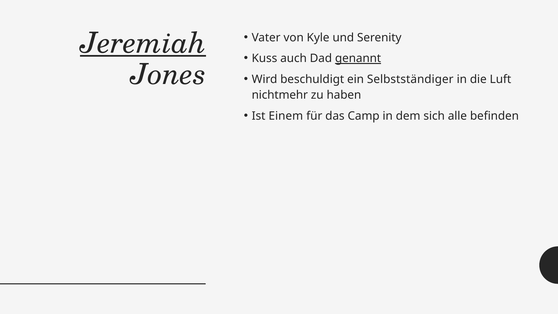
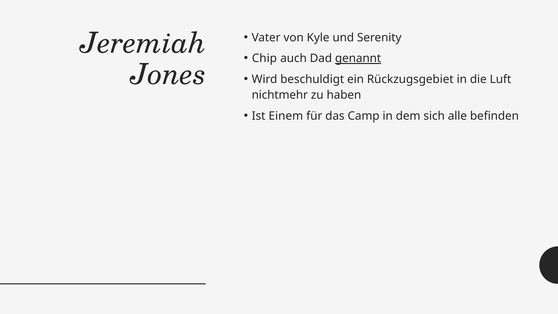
Jeremiah underline: present -> none
Kuss: Kuss -> Chip
Selbstständiger: Selbstständiger -> Rückzugsgebiet
